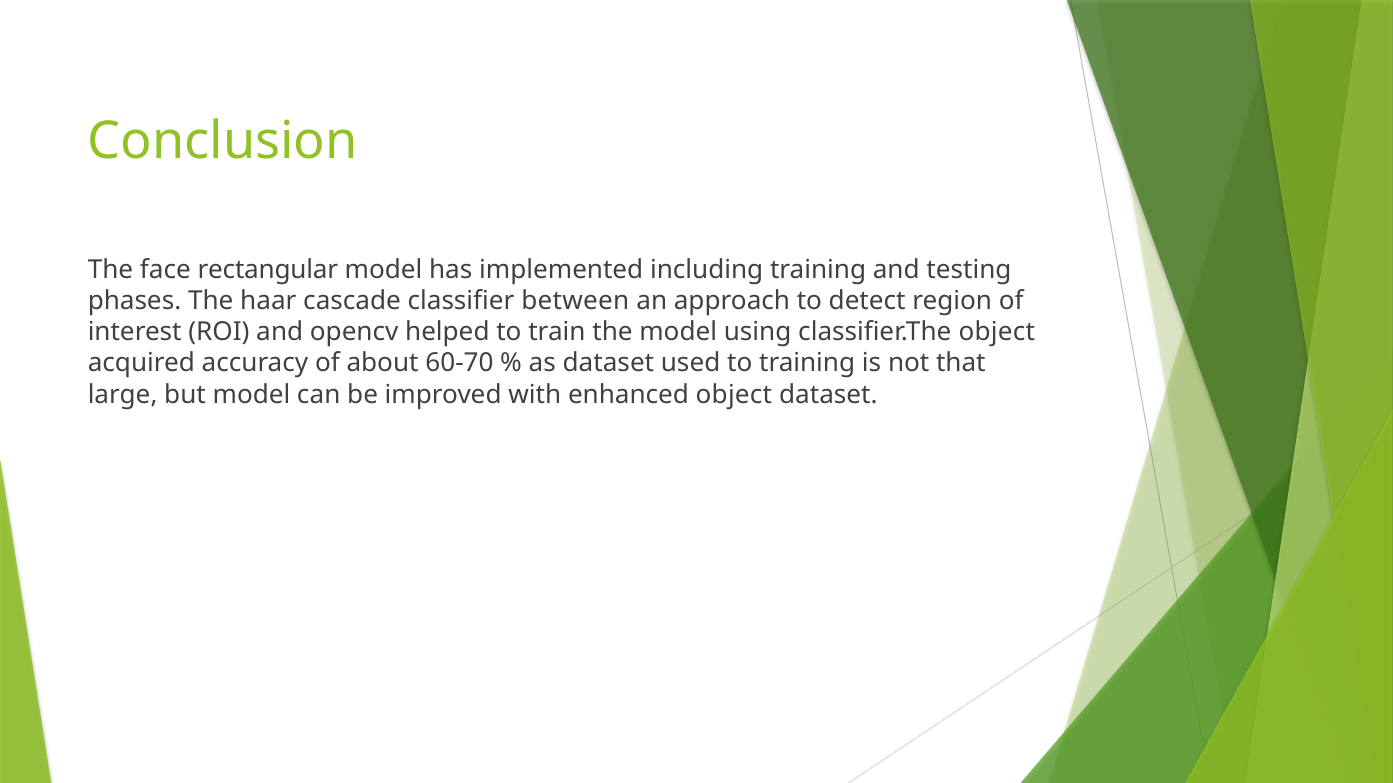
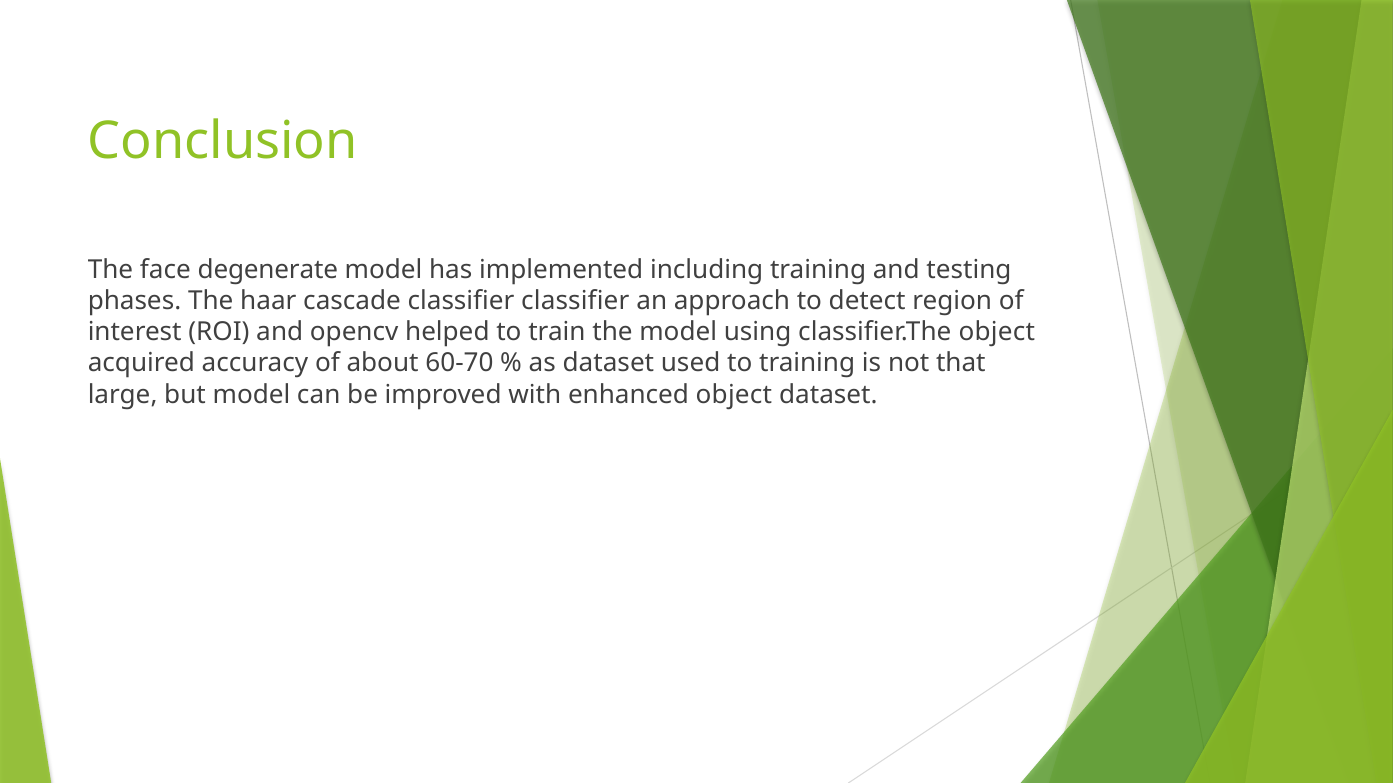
rectangular: rectangular -> degenerate
classifier between: between -> classifier
